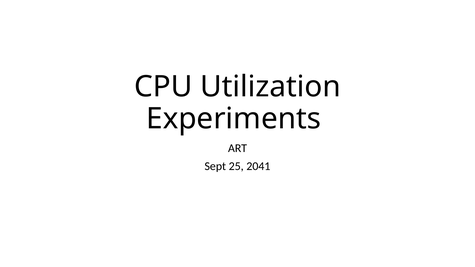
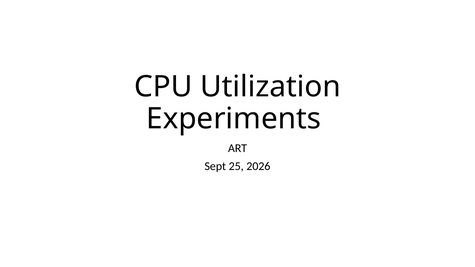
2041: 2041 -> 2026
